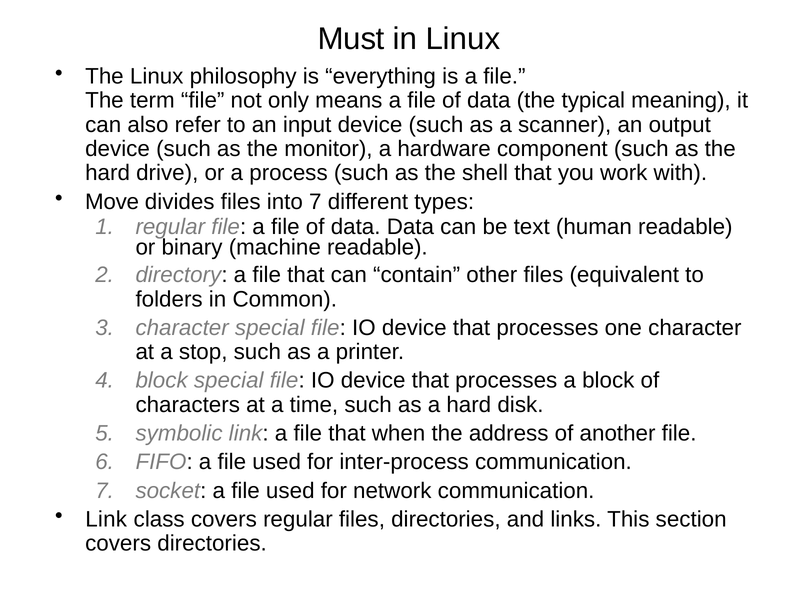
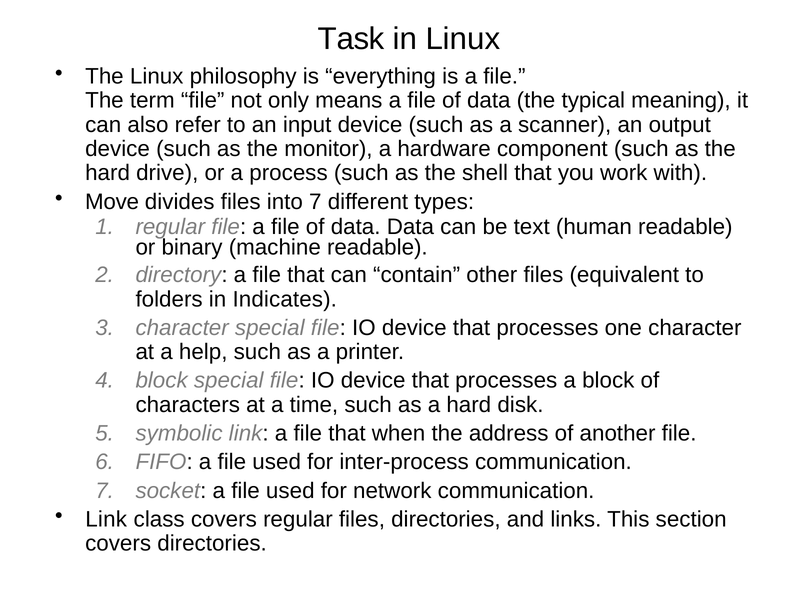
Must: Must -> Task
Common: Common -> Indicates
stop: stop -> help
